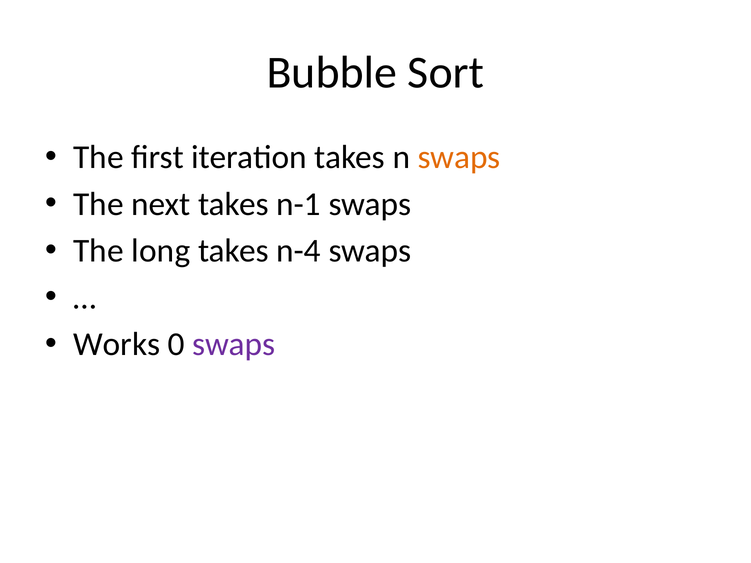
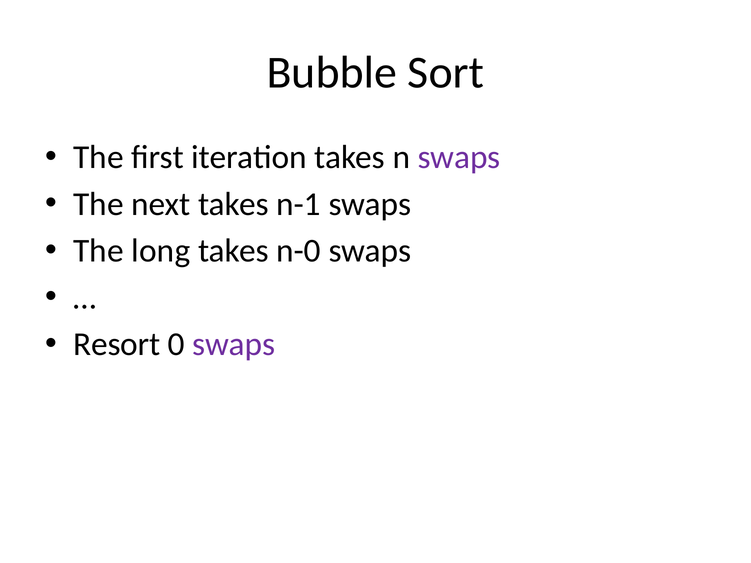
swaps at (459, 158) colour: orange -> purple
n-4: n-4 -> n-0
Works: Works -> Resort
